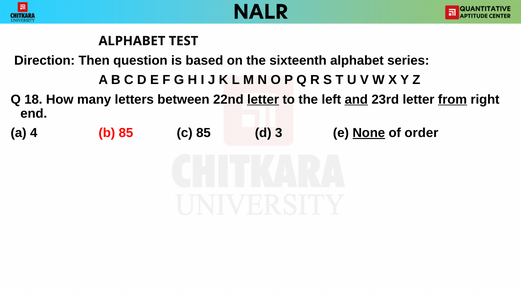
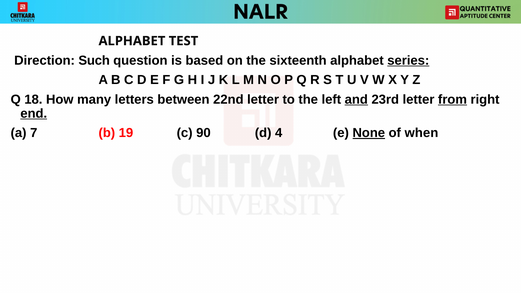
Then: Then -> Such
series underline: none -> present
letter at (263, 99) underline: present -> none
end underline: none -> present
4: 4 -> 7
b 85: 85 -> 19
c 85: 85 -> 90
3: 3 -> 4
order: order -> when
